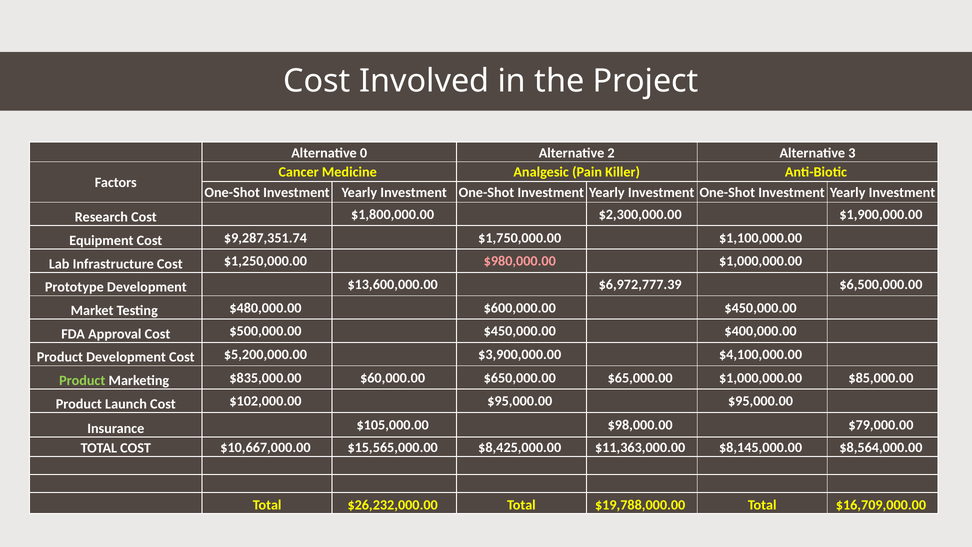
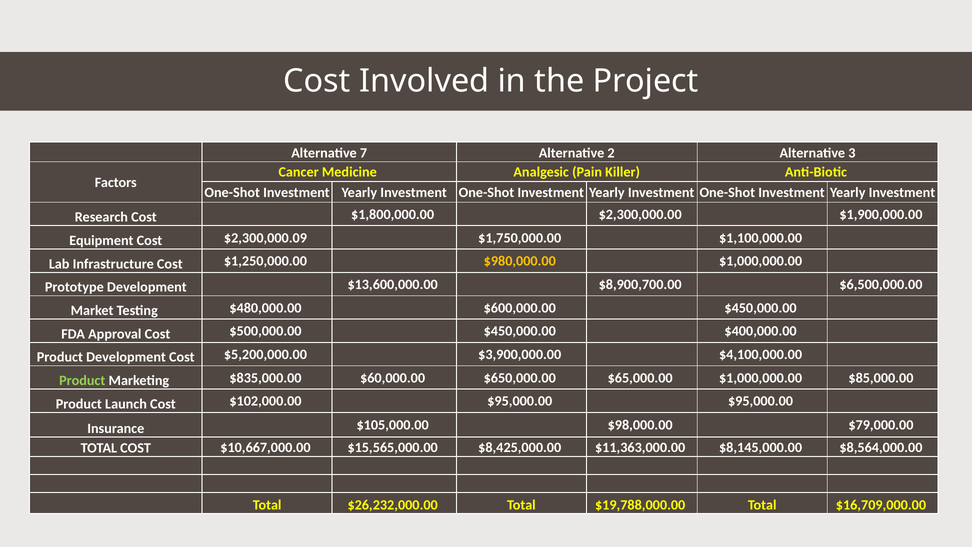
0: 0 -> 7
$9,287,351.74: $9,287,351.74 -> $2,300,000.09
$980,000.00 colour: pink -> yellow
$6,972,777.39: $6,972,777.39 -> $8,900,700.00
